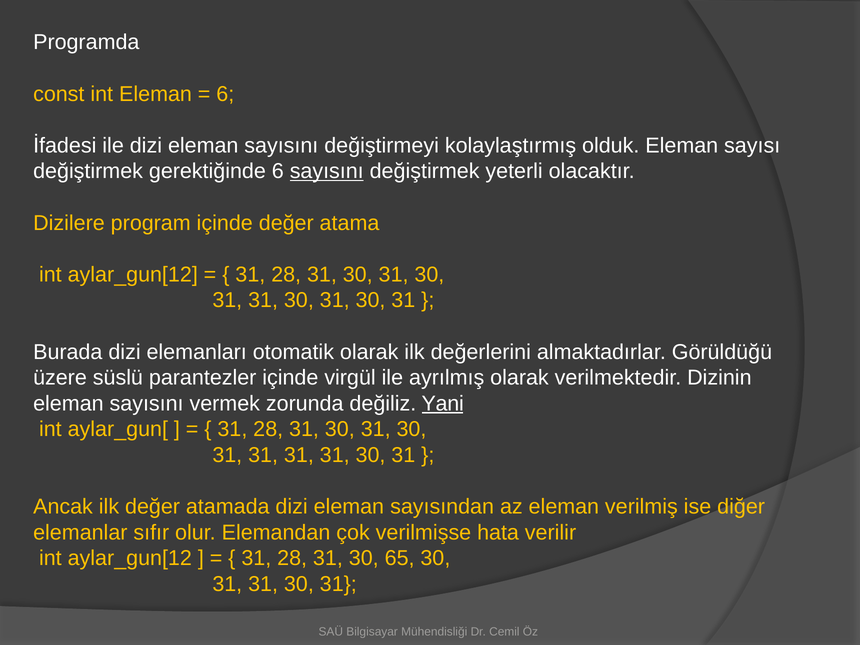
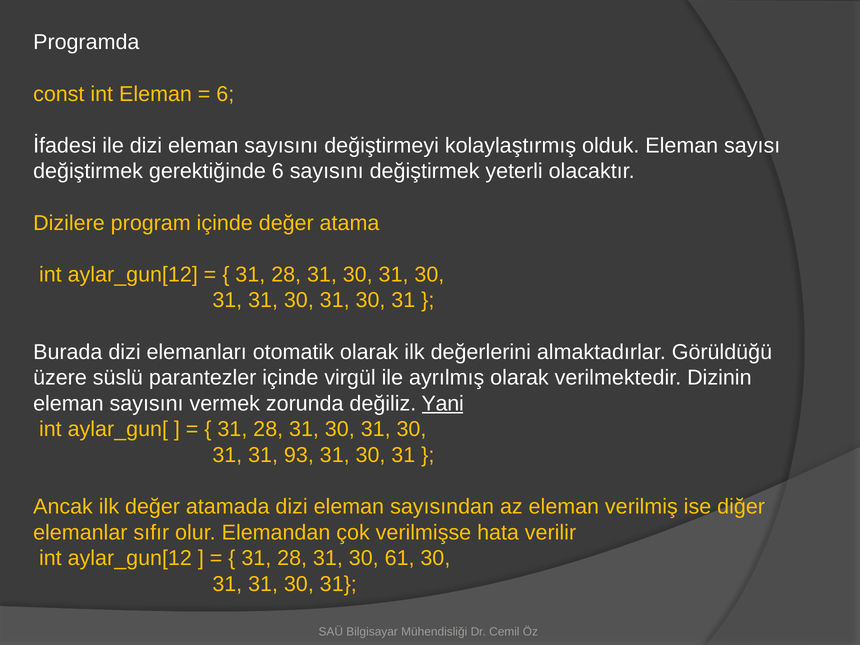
sayısını at (327, 171) underline: present -> none
31 at (299, 455): 31 -> 93
65: 65 -> 61
